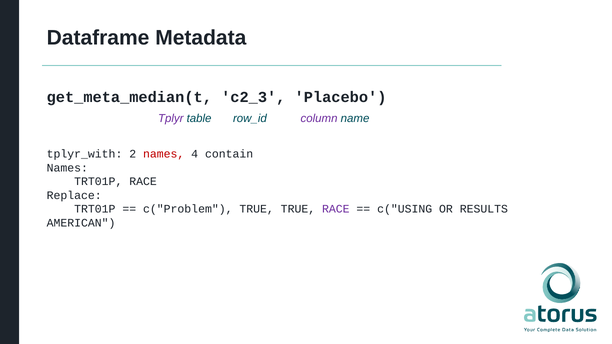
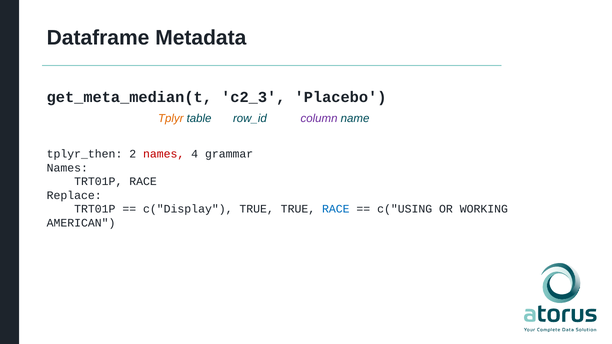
Tplyr colour: purple -> orange
tplyr_with: tplyr_with -> tplyr_then
contain: contain -> grammar
c("Problem: c("Problem -> c("Display
RACE at (336, 209) colour: purple -> blue
RESULTS: RESULTS -> WORKING
